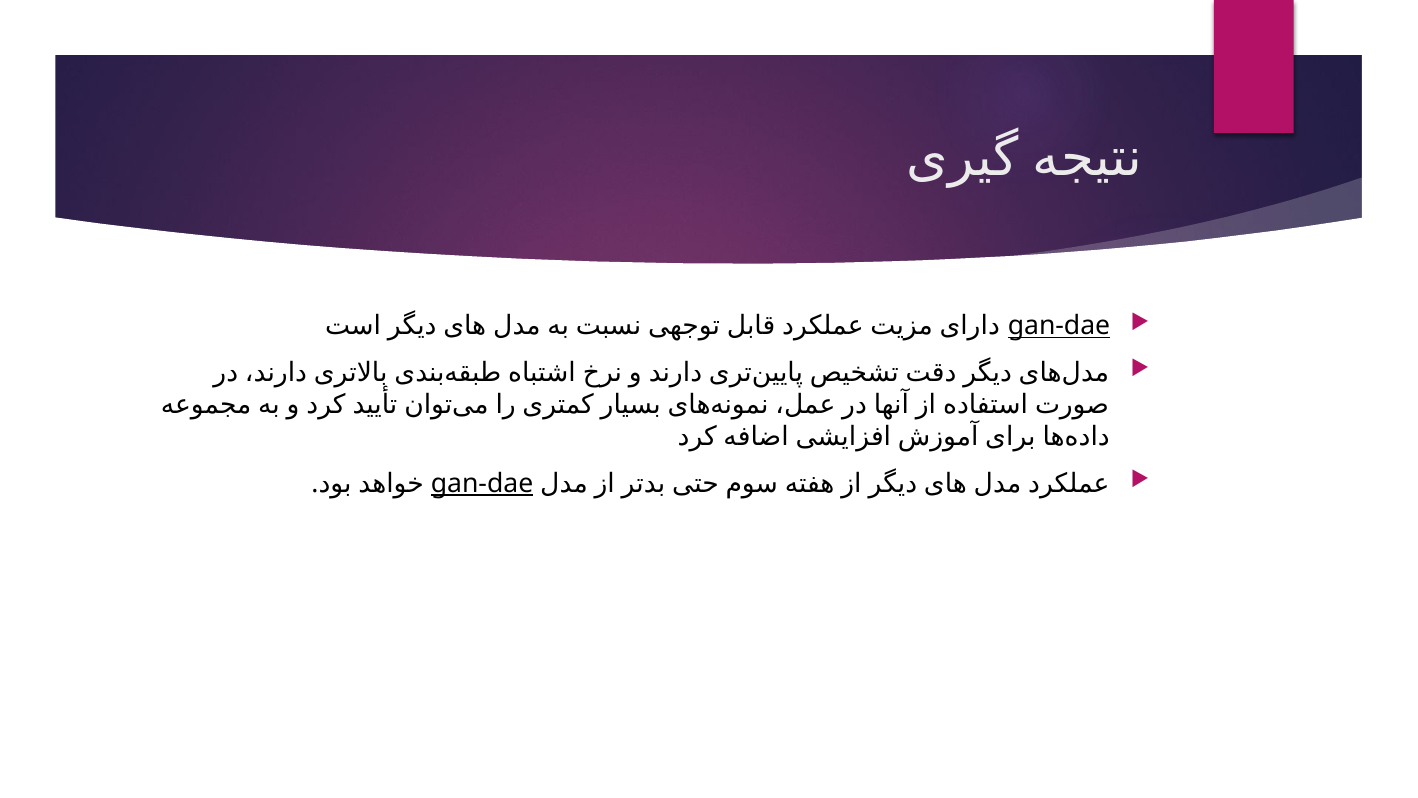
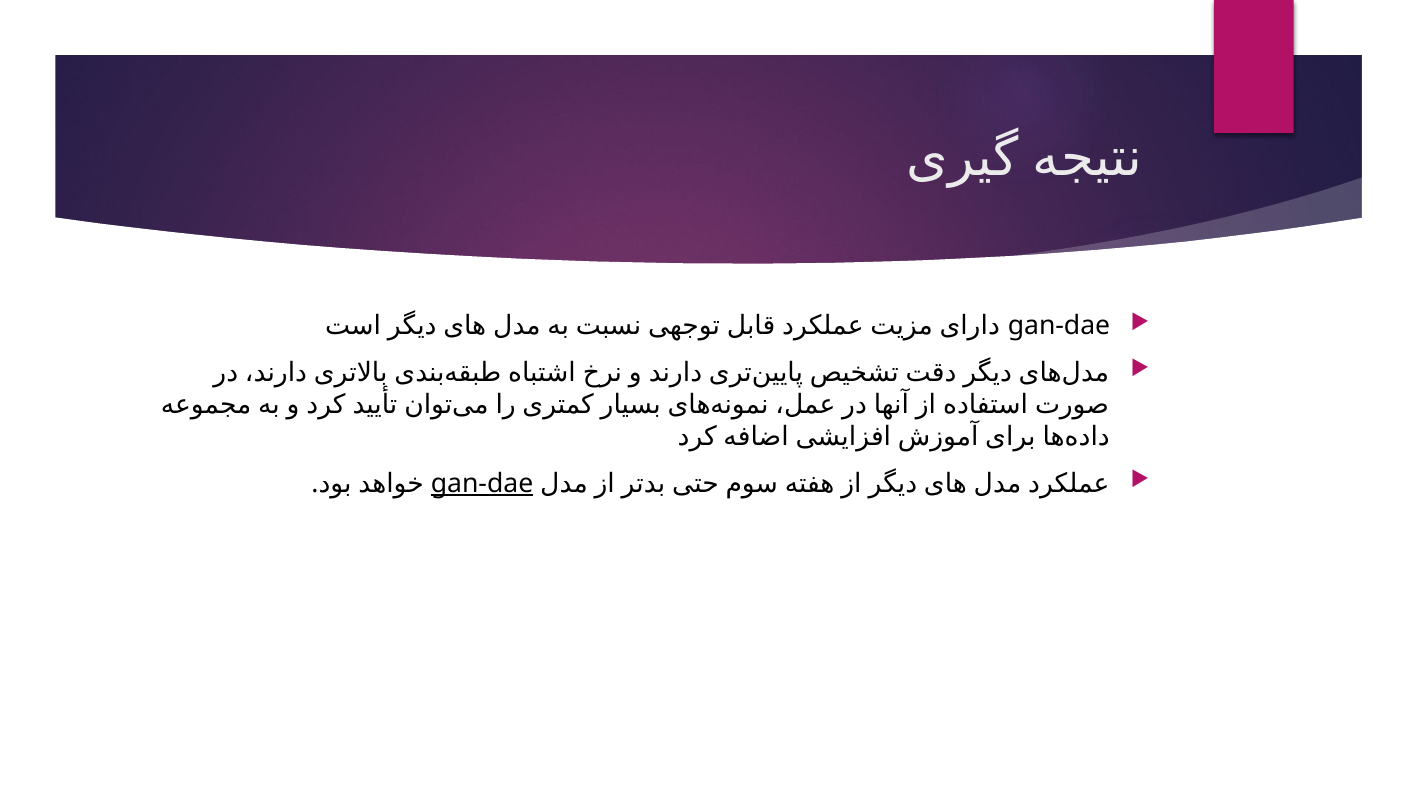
gan-dae at (1059, 326) underline: present -> none
